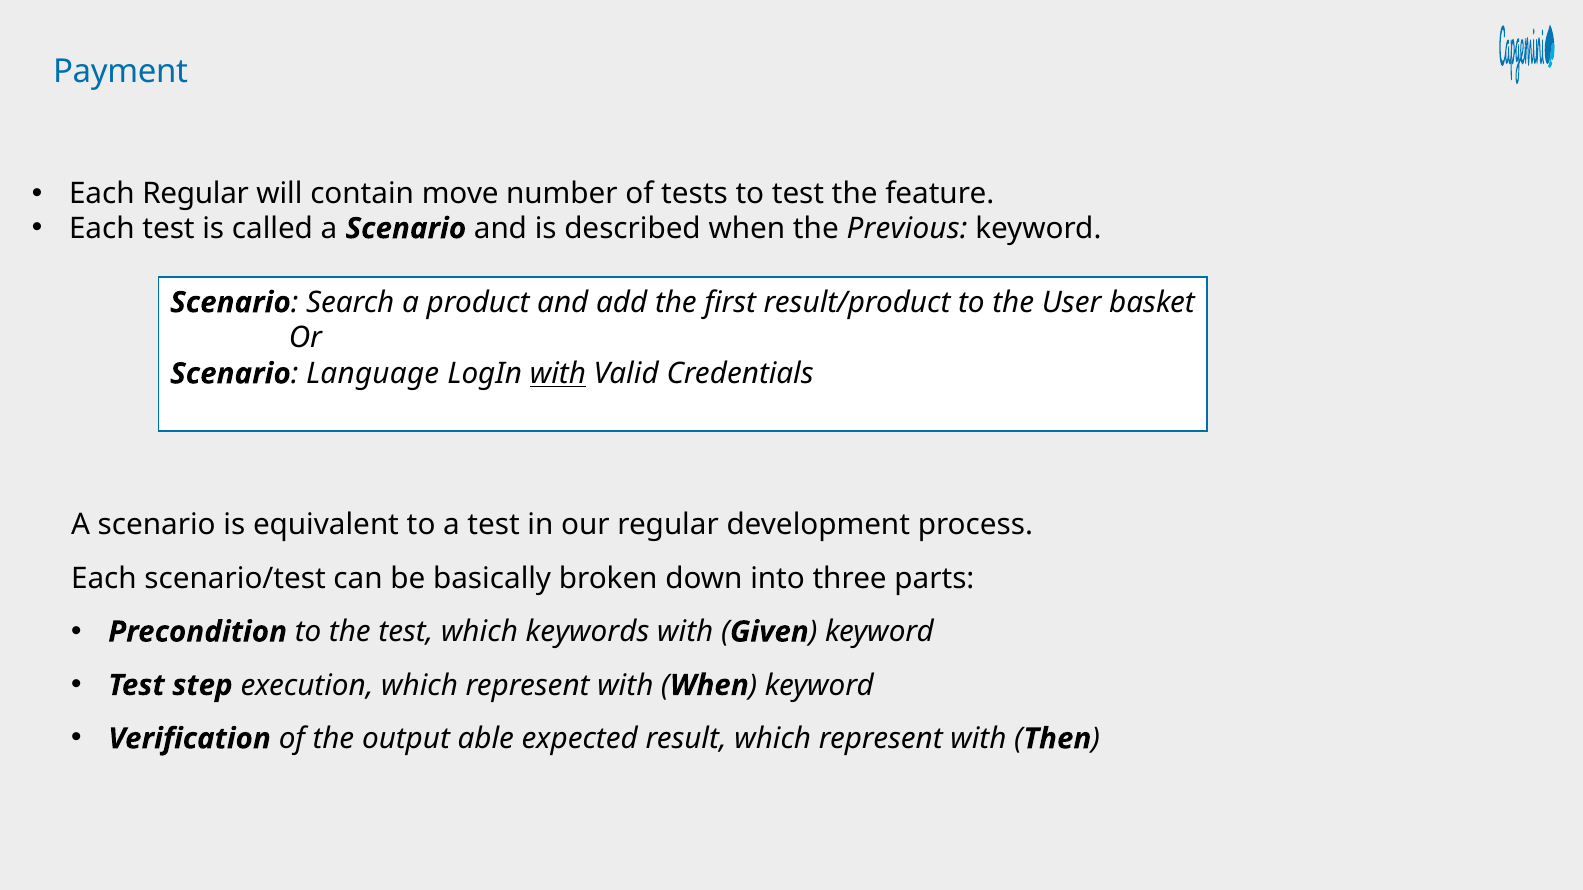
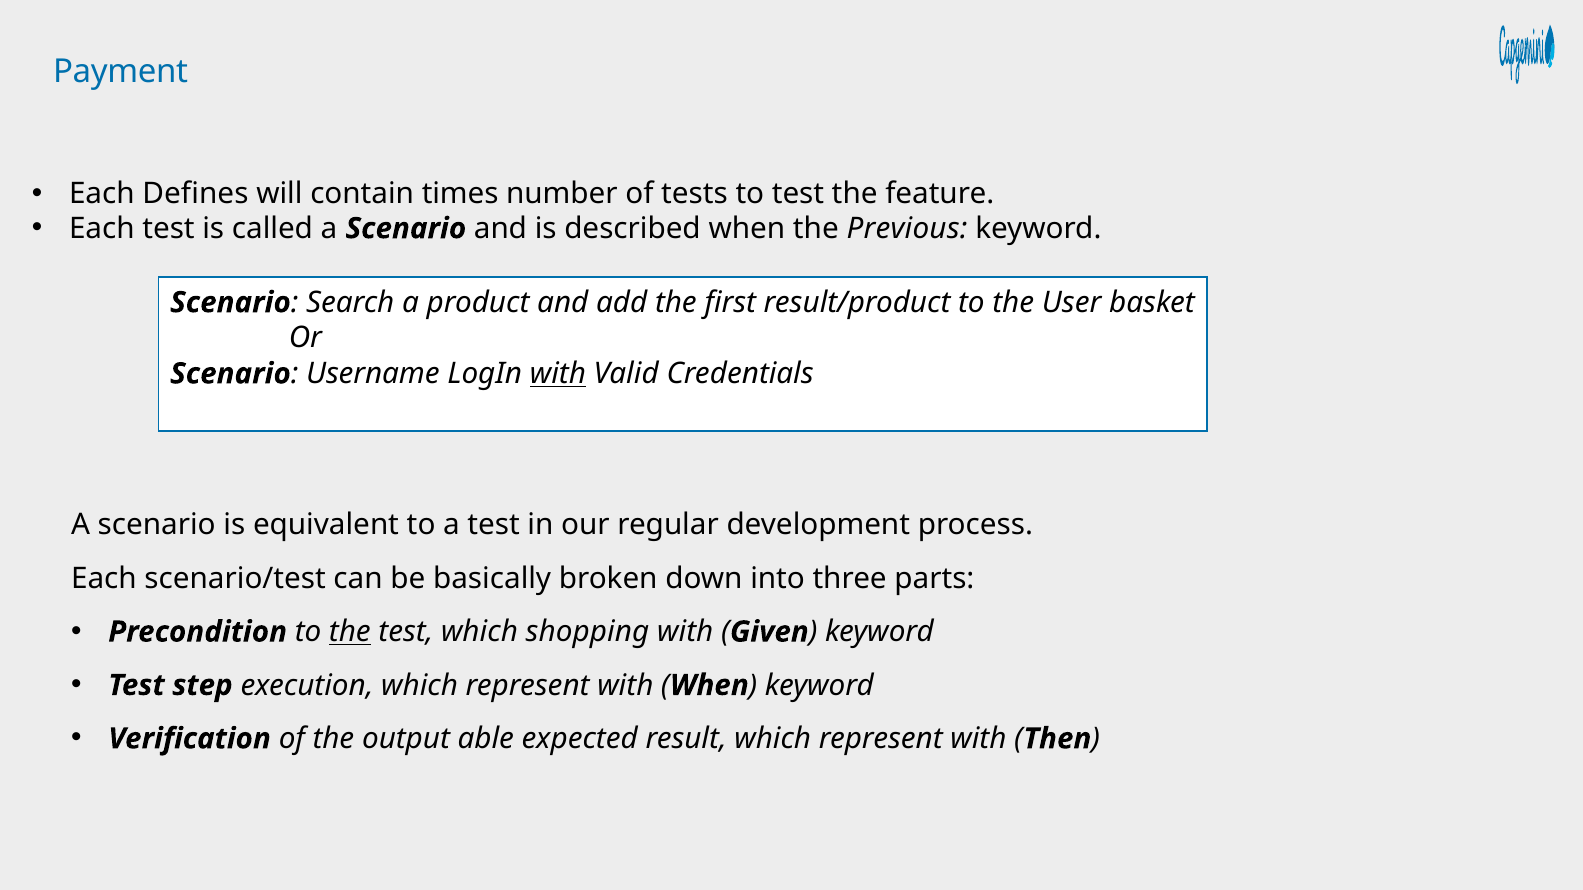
Each Regular: Regular -> Defines
move: move -> times
Language: Language -> Username
the at (350, 632) underline: none -> present
keywords: keywords -> shopping
